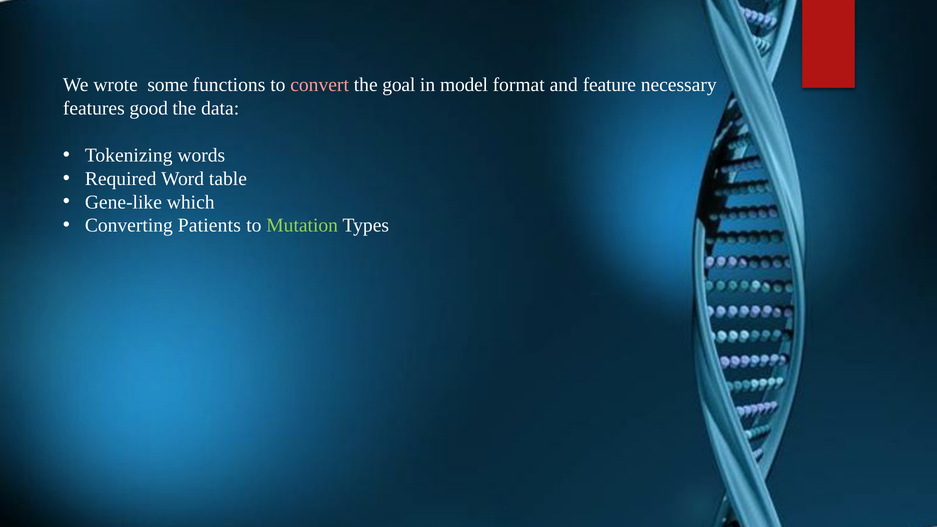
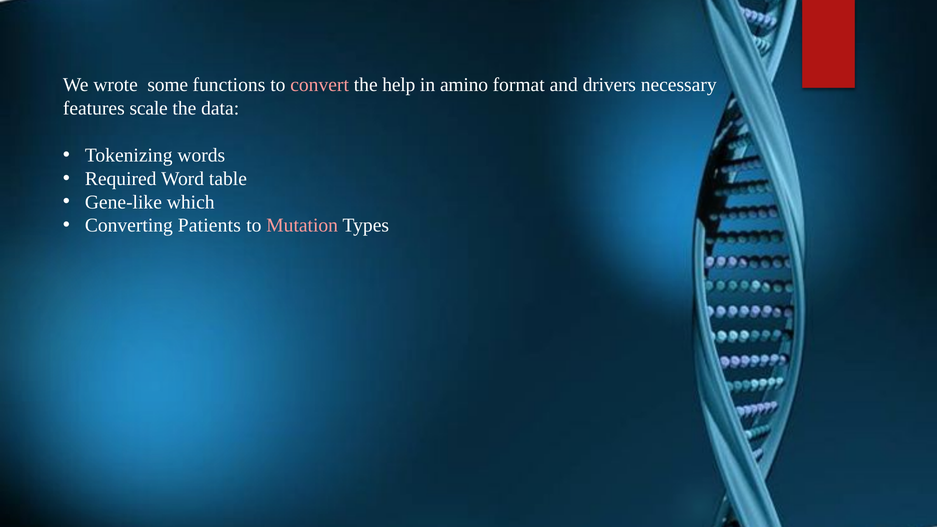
goal: goal -> help
model: model -> amino
feature: feature -> drivers
good: good -> scale
Mutation colour: light green -> pink
